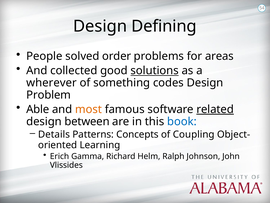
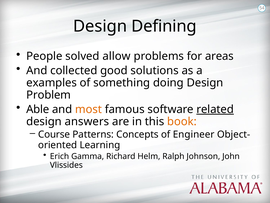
order: order -> allow
solutions underline: present -> none
wherever: wherever -> examples
codes: codes -> doing
between: between -> answers
book colour: blue -> orange
Details: Details -> Course
Coupling: Coupling -> Engineer
